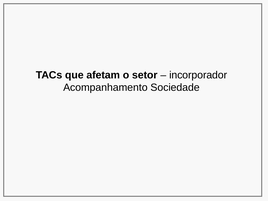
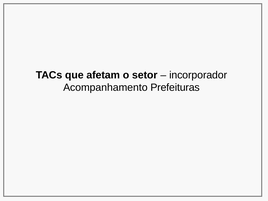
Sociedade: Sociedade -> Prefeituras
